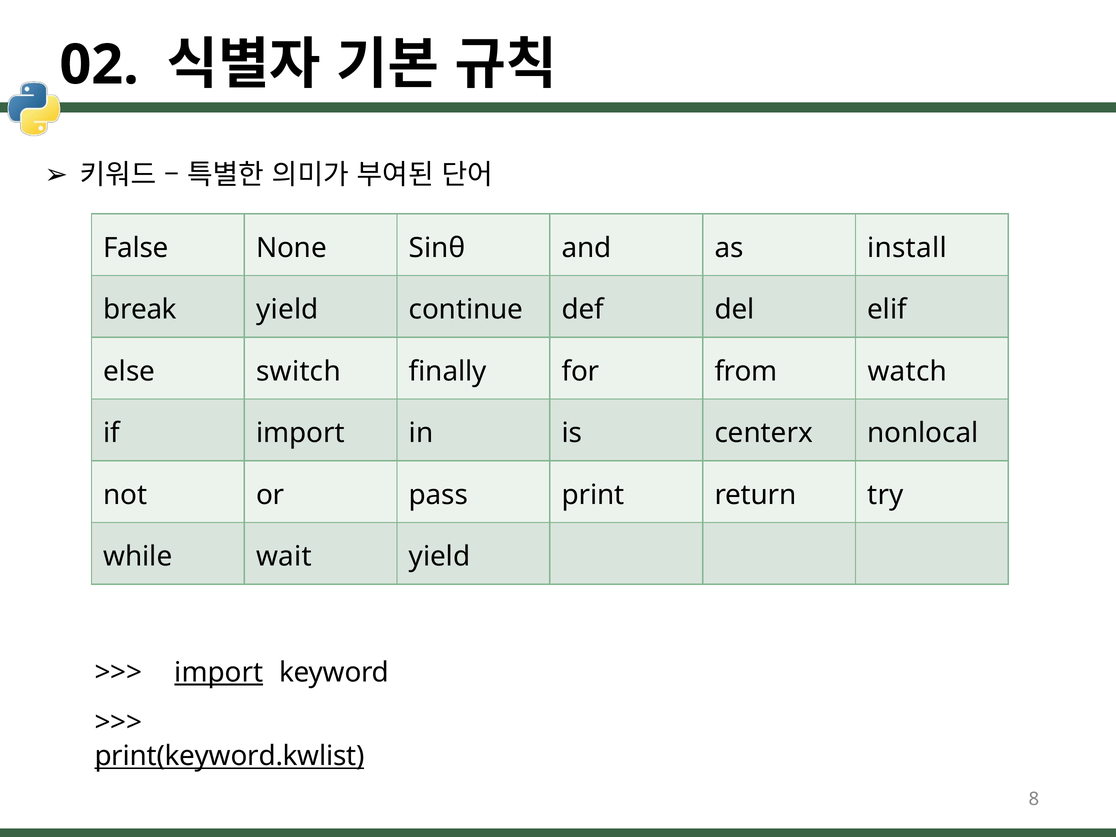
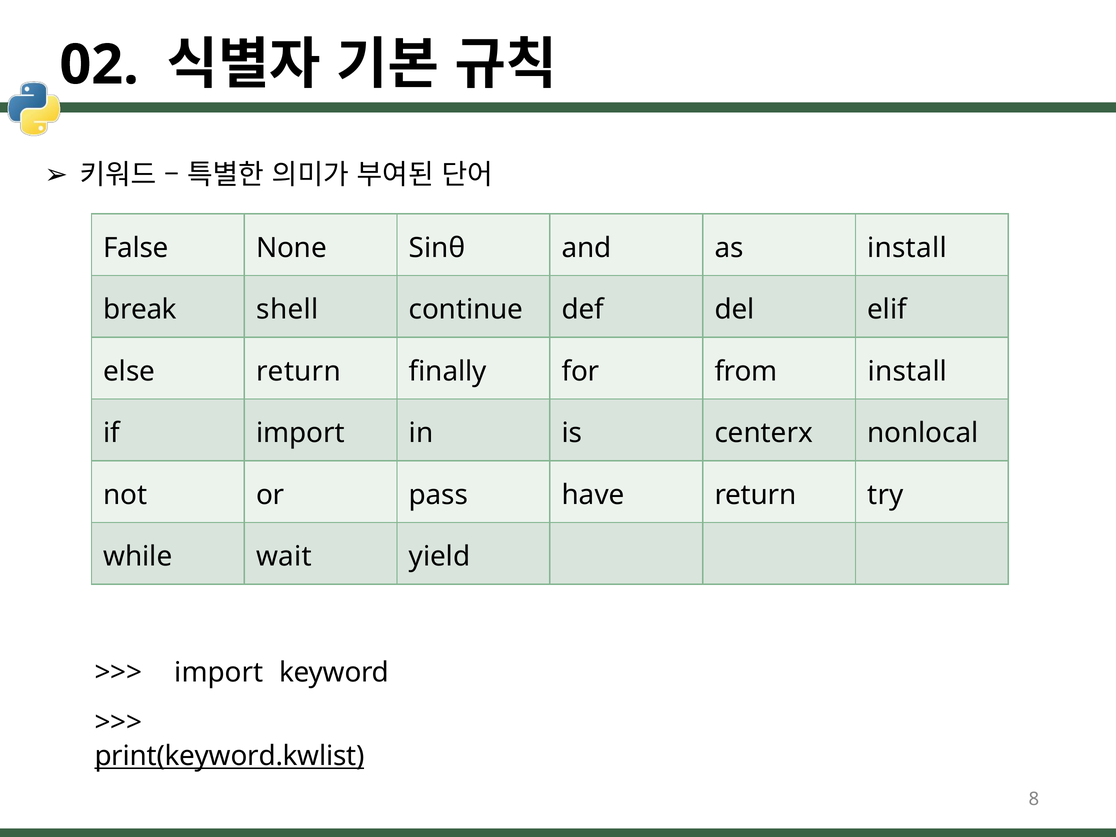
break yield: yield -> shell
else switch: switch -> return
from watch: watch -> install
print: print -> have
import at (219, 672) underline: present -> none
